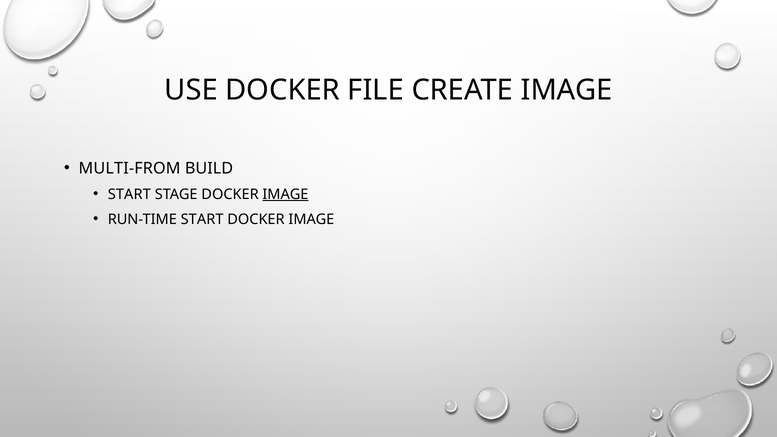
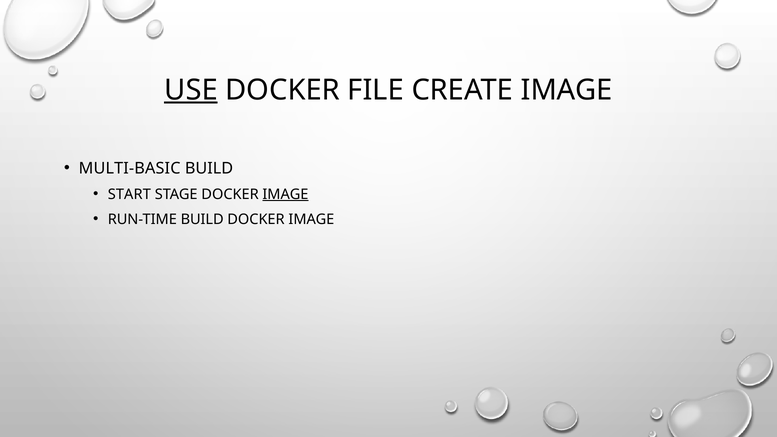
USE underline: none -> present
MULTI-FROM: MULTI-FROM -> MULTI-BASIC
RUN-TIME START: START -> BUILD
